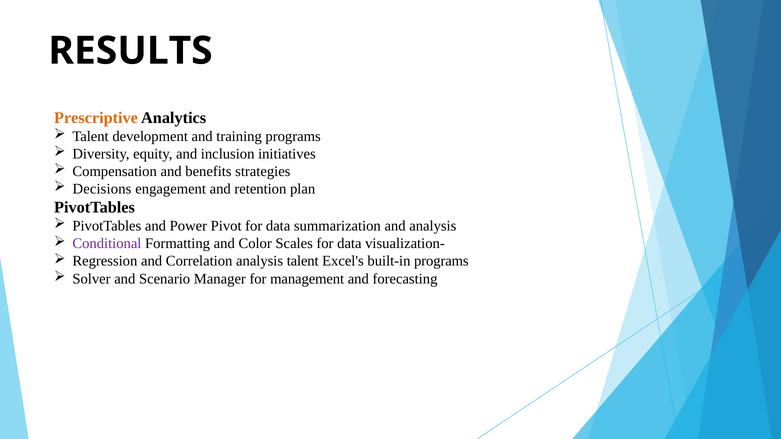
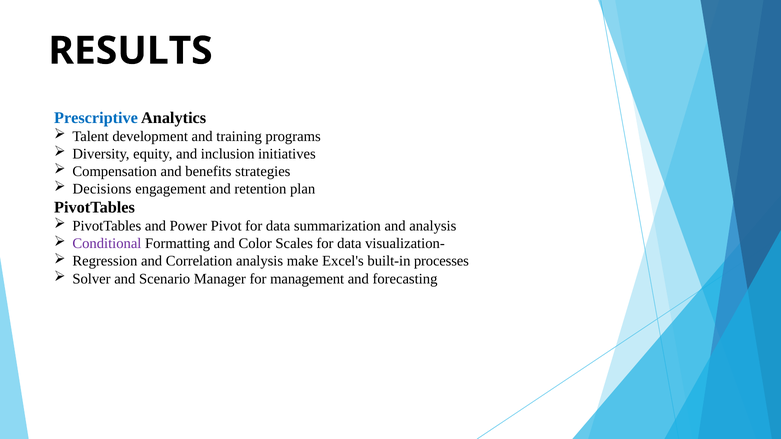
Prescriptive colour: orange -> blue
analysis talent: talent -> make
built-in programs: programs -> processes
